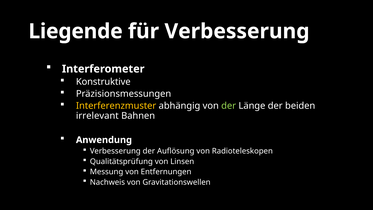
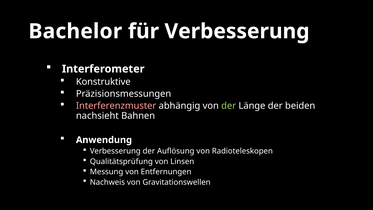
Liegende: Liegende -> Bachelor
Interferenzmuster colour: yellow -> pink
irrelevant: irrelevant -> nachsieht
